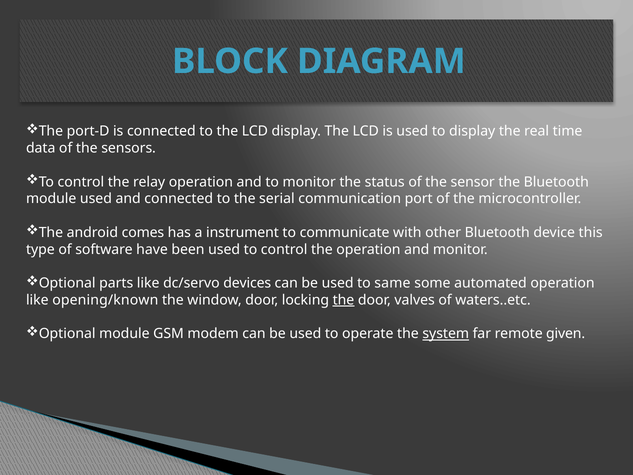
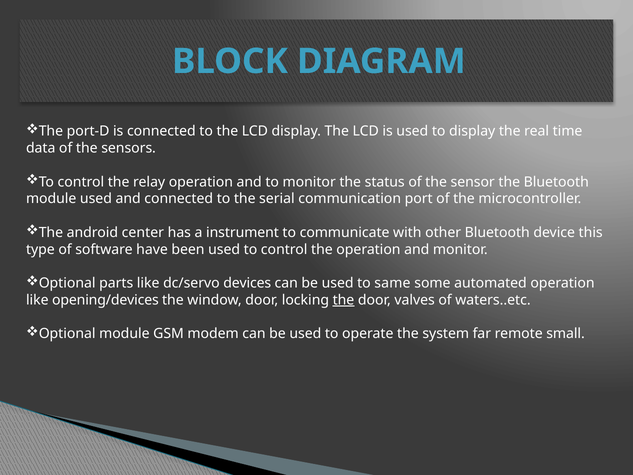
comes: comes -> center
opening/known: opening/known -> opening/devices
system underline: present -> none
given: given -> small
